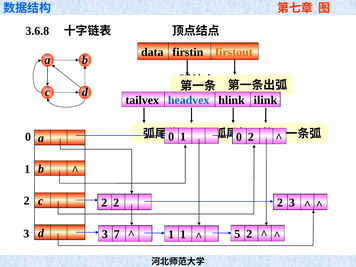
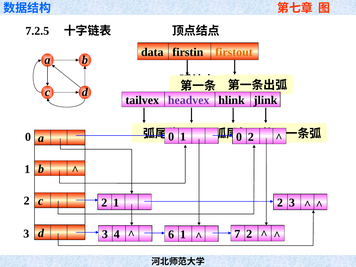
3.6.8: 3.6.8 -> 7.2.5
headvex colour: blue -> purple
ilink: ilink -> jlink
2 2: 2 -> 1
7: 7 -> 4
1 at (171, 235): 1 -> 6
5: 5 -> 7
